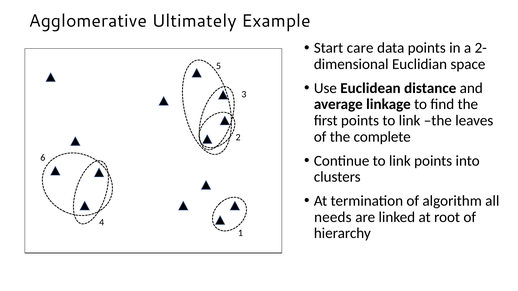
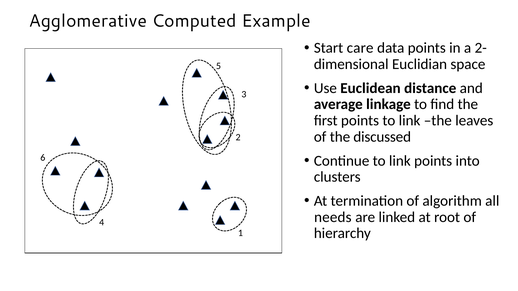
Ultimately: Ultimately -> Computed
complete: complete -> discussed
